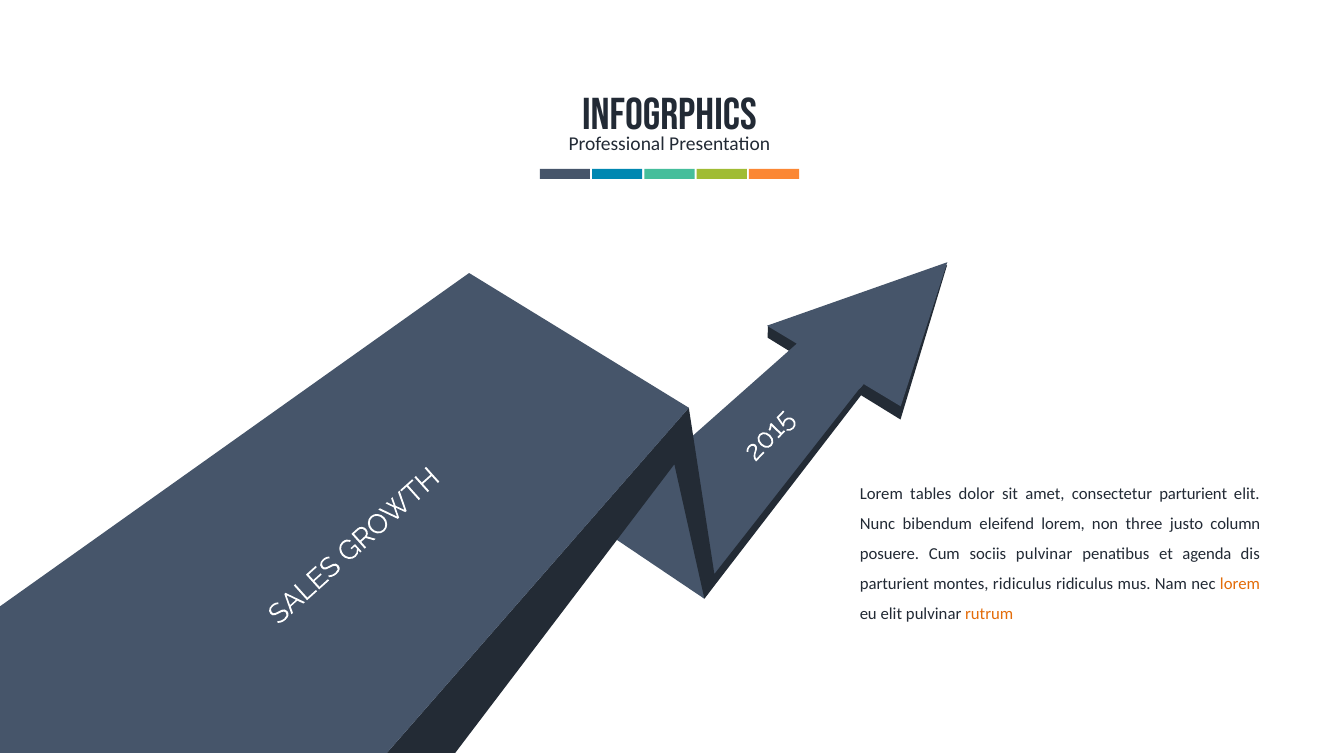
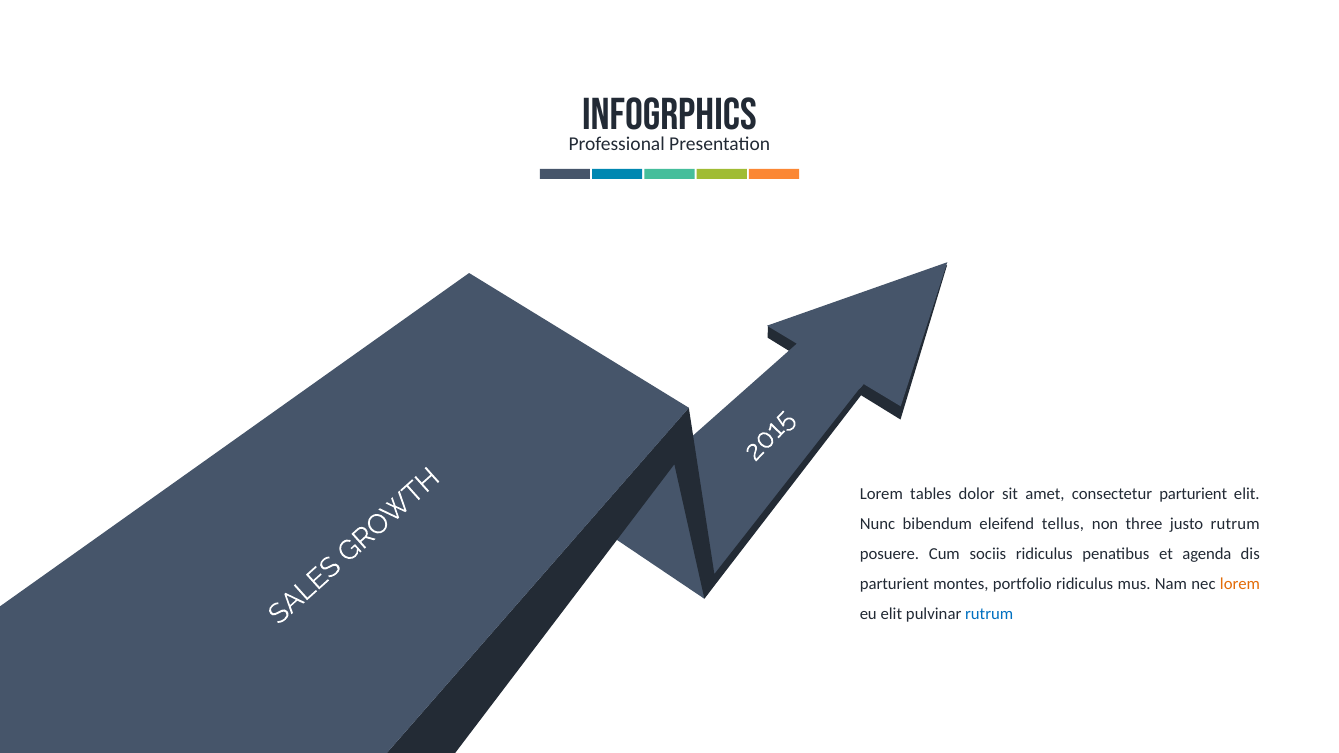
eleifend lorem: lorem -> tellus
justo column: column -> rutrum
sociis pulvinar: pulvinar -> ridiculus
montes ridiculus: ridiculus -> portfolio
rutrum at (989, 615) colour: orange -> blue
